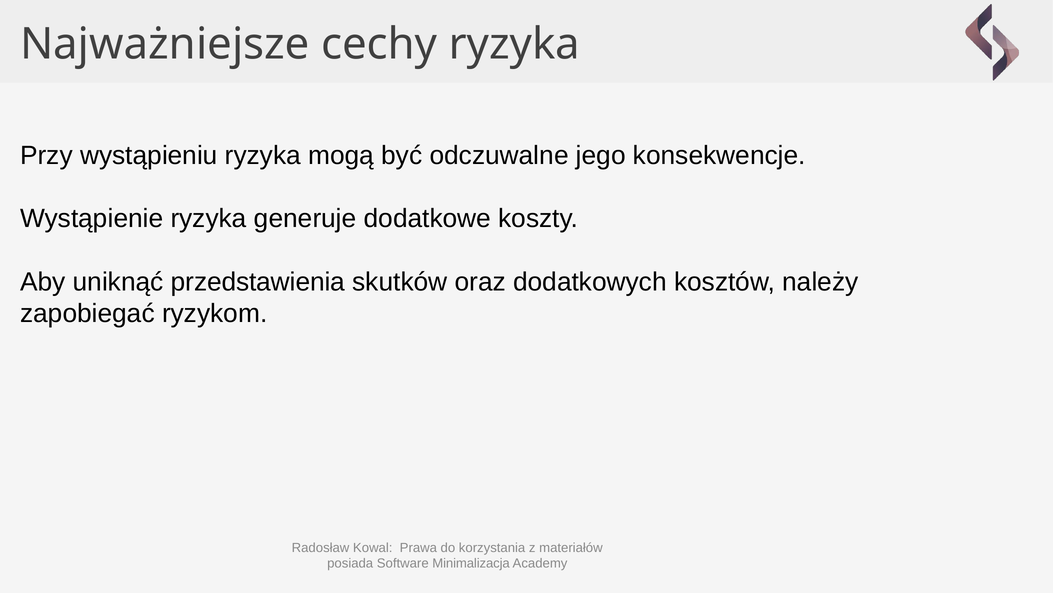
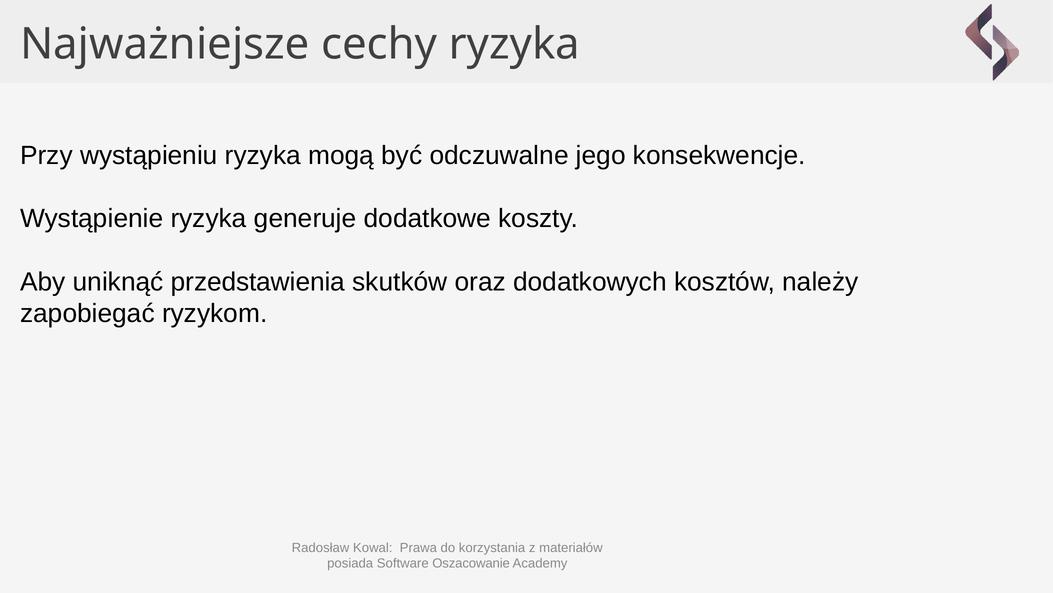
Minimalizacja: Minimalizacja -> Oszacowanie
